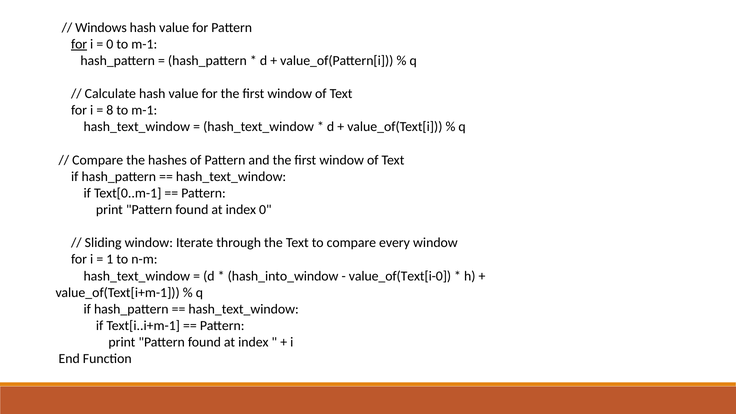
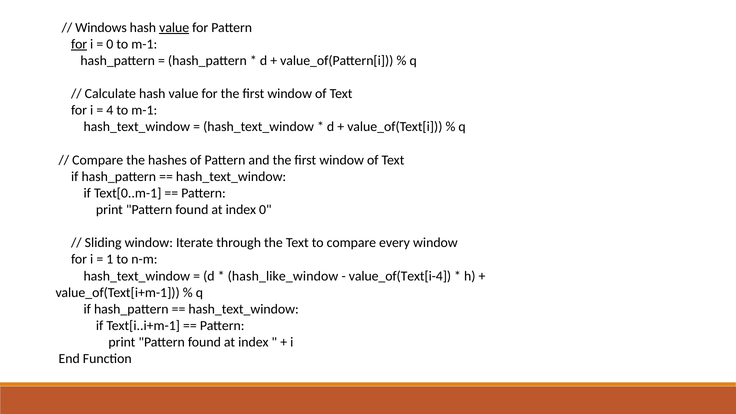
value at (174, 28) underline: none -> present
8: 8 -> 4
hash_into_window: hash_into_window -> hash_like_window
value_of(Text[i-0: value_of(Text[i-0 -> value_of(Text[i-4
